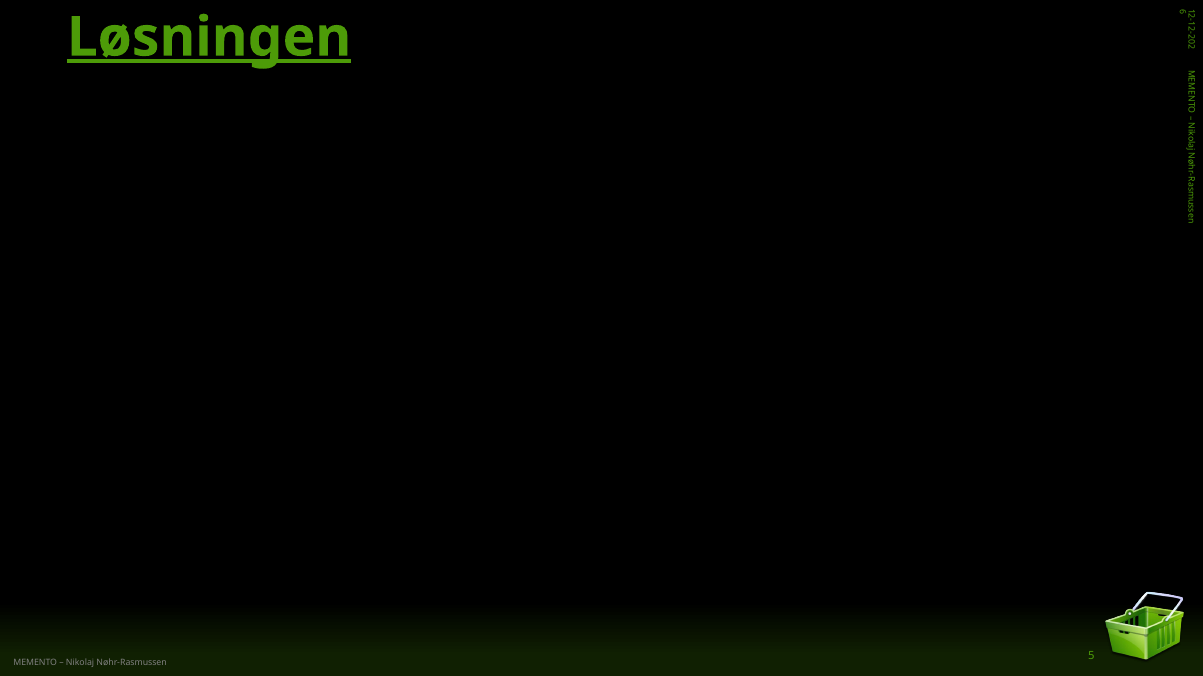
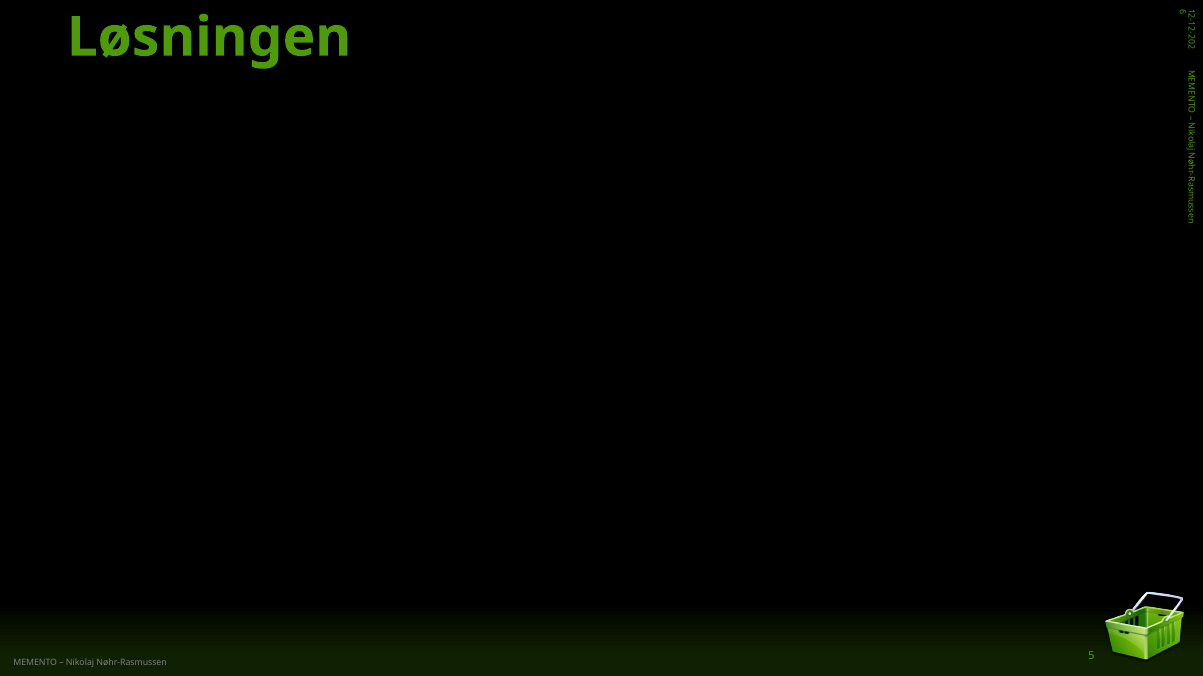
Løsningen underline: present -> none
